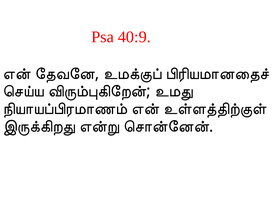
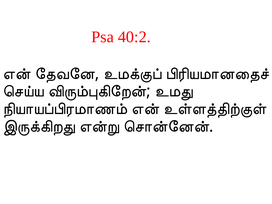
40:9: 40:9 -> 40:2
